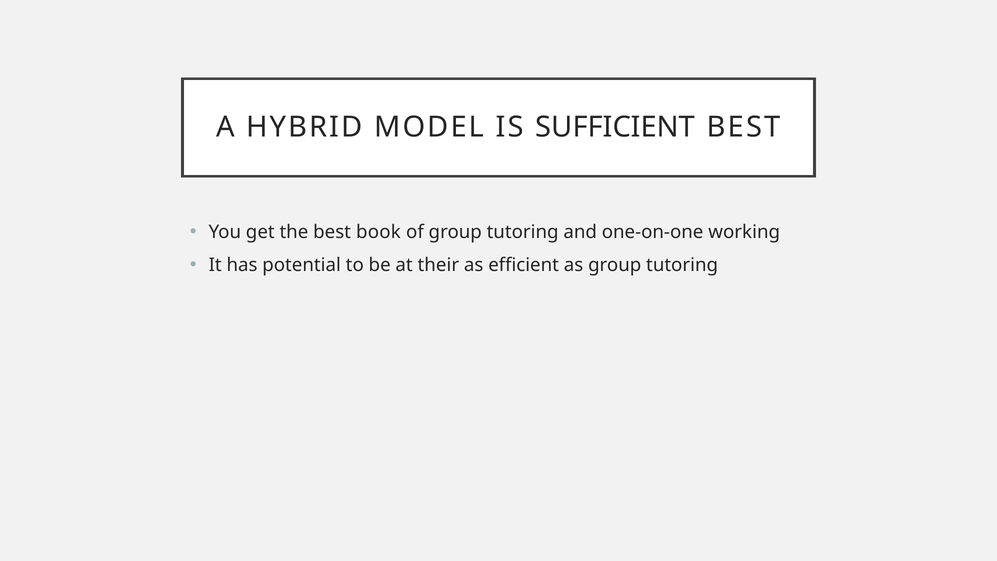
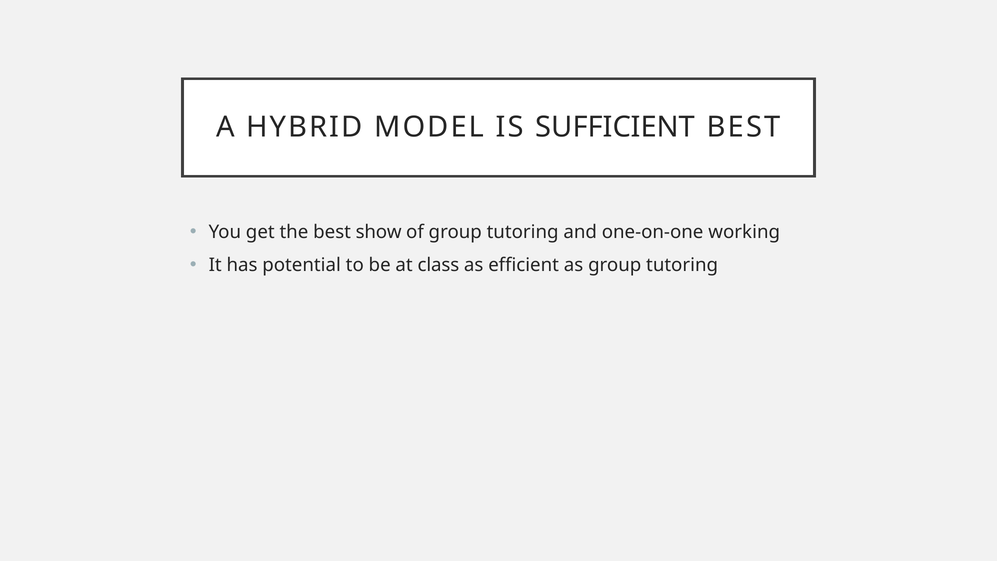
book: book -> show
their: their -> class
